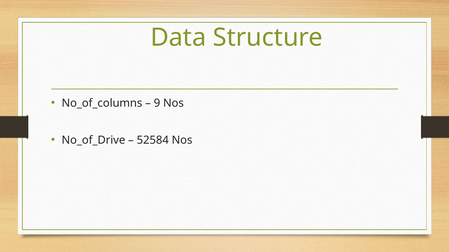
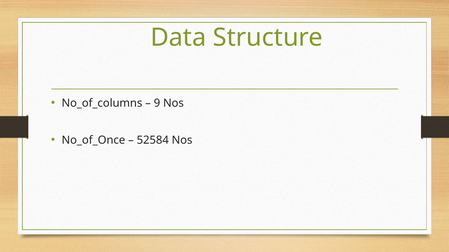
No_of_Drive: No_of_Drive -> No_of_Once
